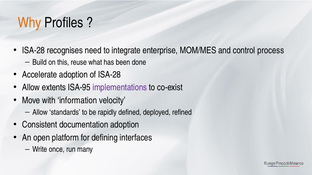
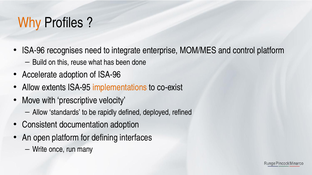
ISA-28 at (34, 51): ISA-28 -> ISA-96
control process: process -> platform
of ISA-28: ISA-28 -> ISA-96
implementations colour: purple -> orange
information: information -> prescriptive
